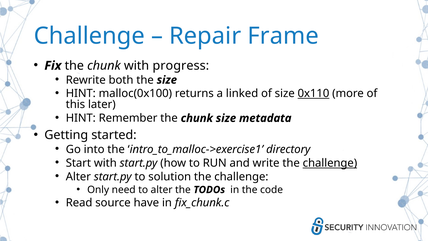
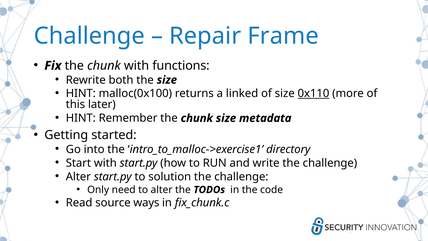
progress: progress -> functions
challenge at (330, 163) underline: present -> none
have: have -> ways
